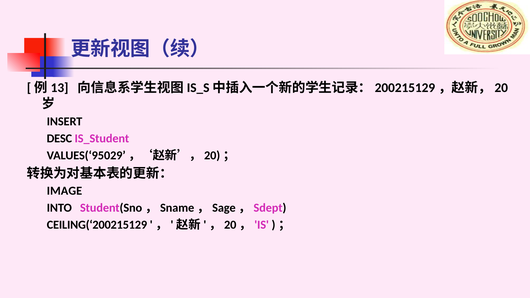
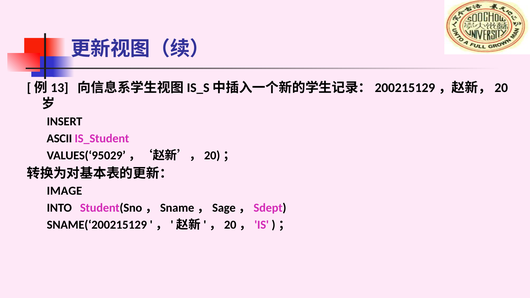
DESC: DESC -> ASCII
CEILING(‘200215129: CEILING(‘200215129 -> SNAME(‘200215129
